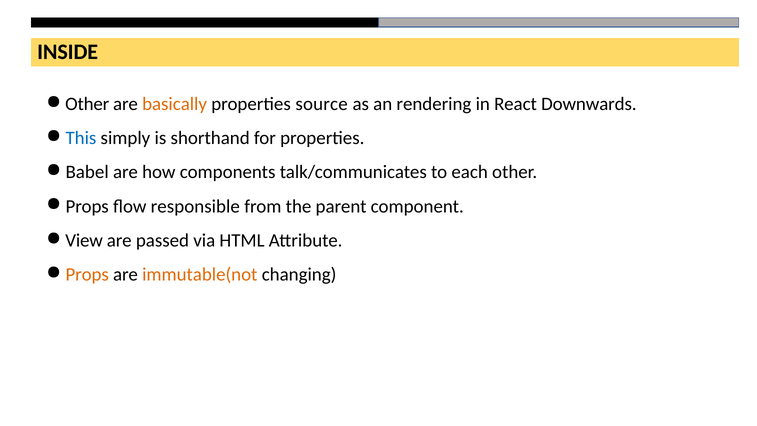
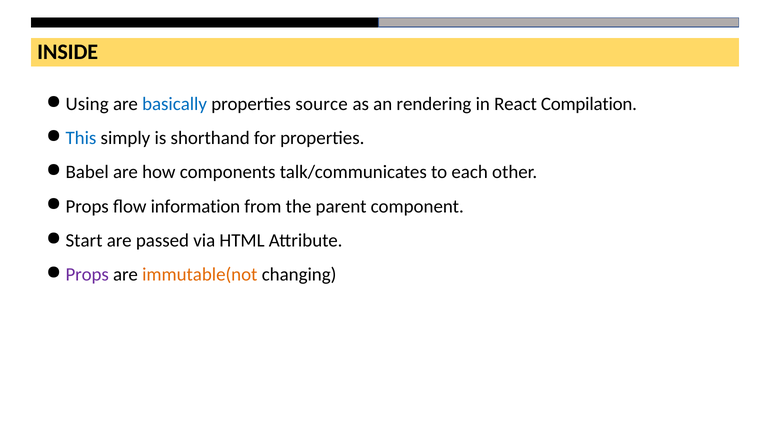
Other at (87, 104): Other -> Using
basically colour: orange -> blue
Downwards: Downwards -> Compilation
responsible: responsible -> information
View: View -> Start
Props at (87, 274) colour: orange -> purple
